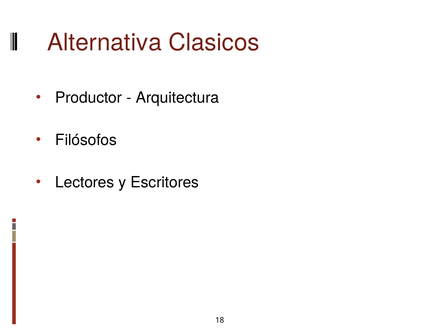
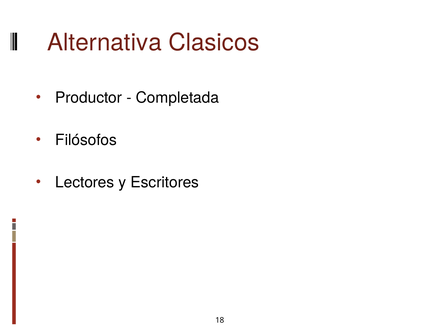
Arquitectura: Arquitectura -> Completada
